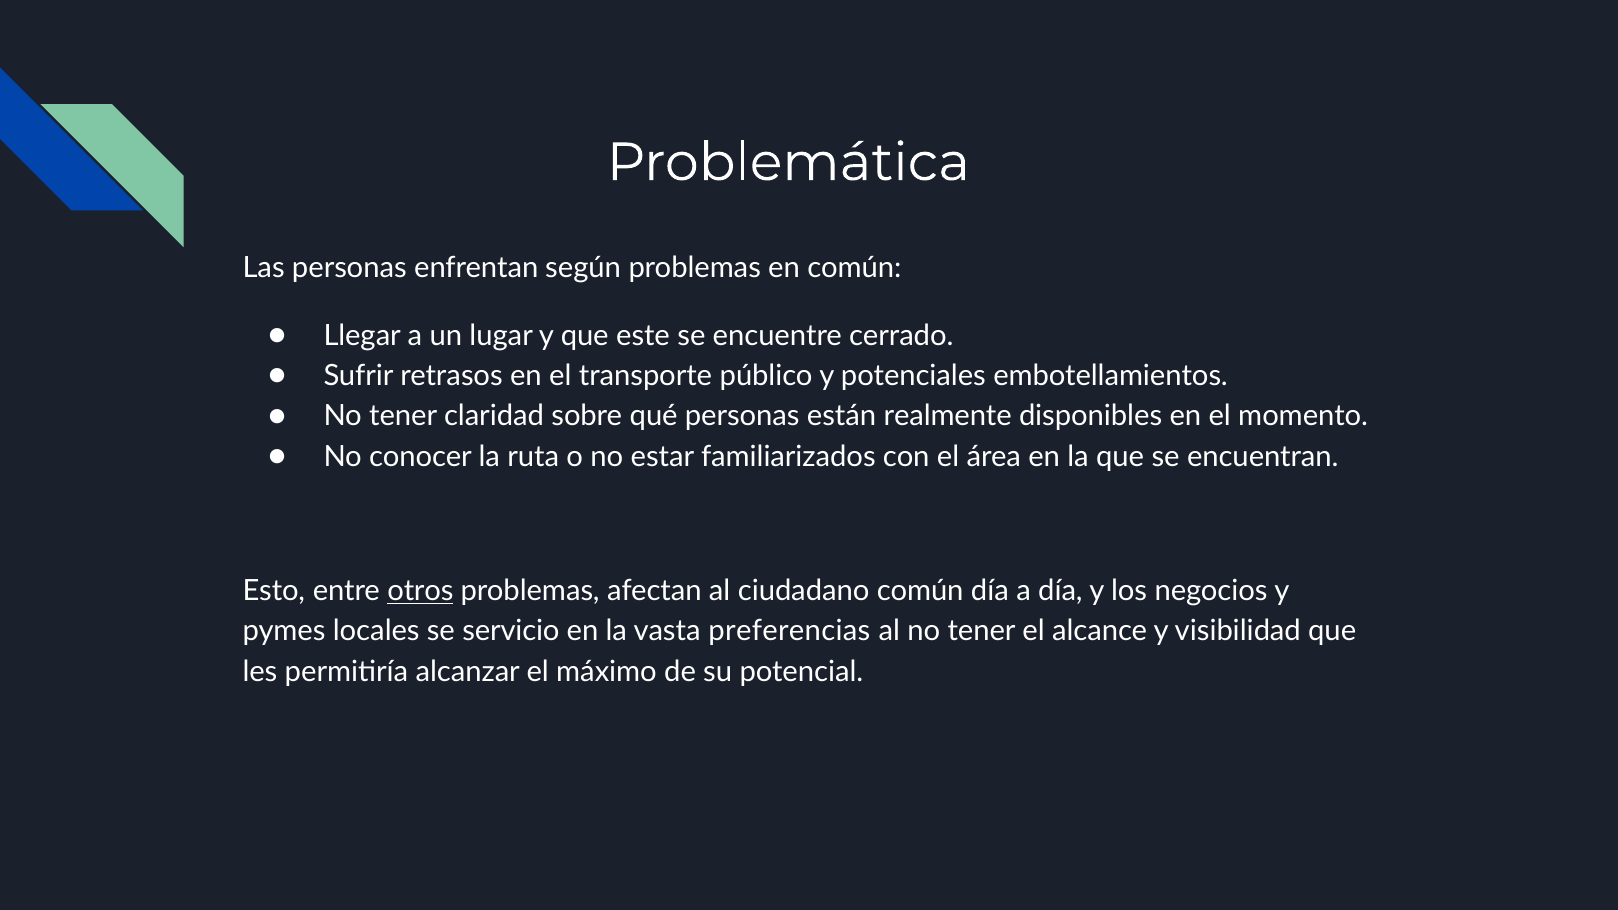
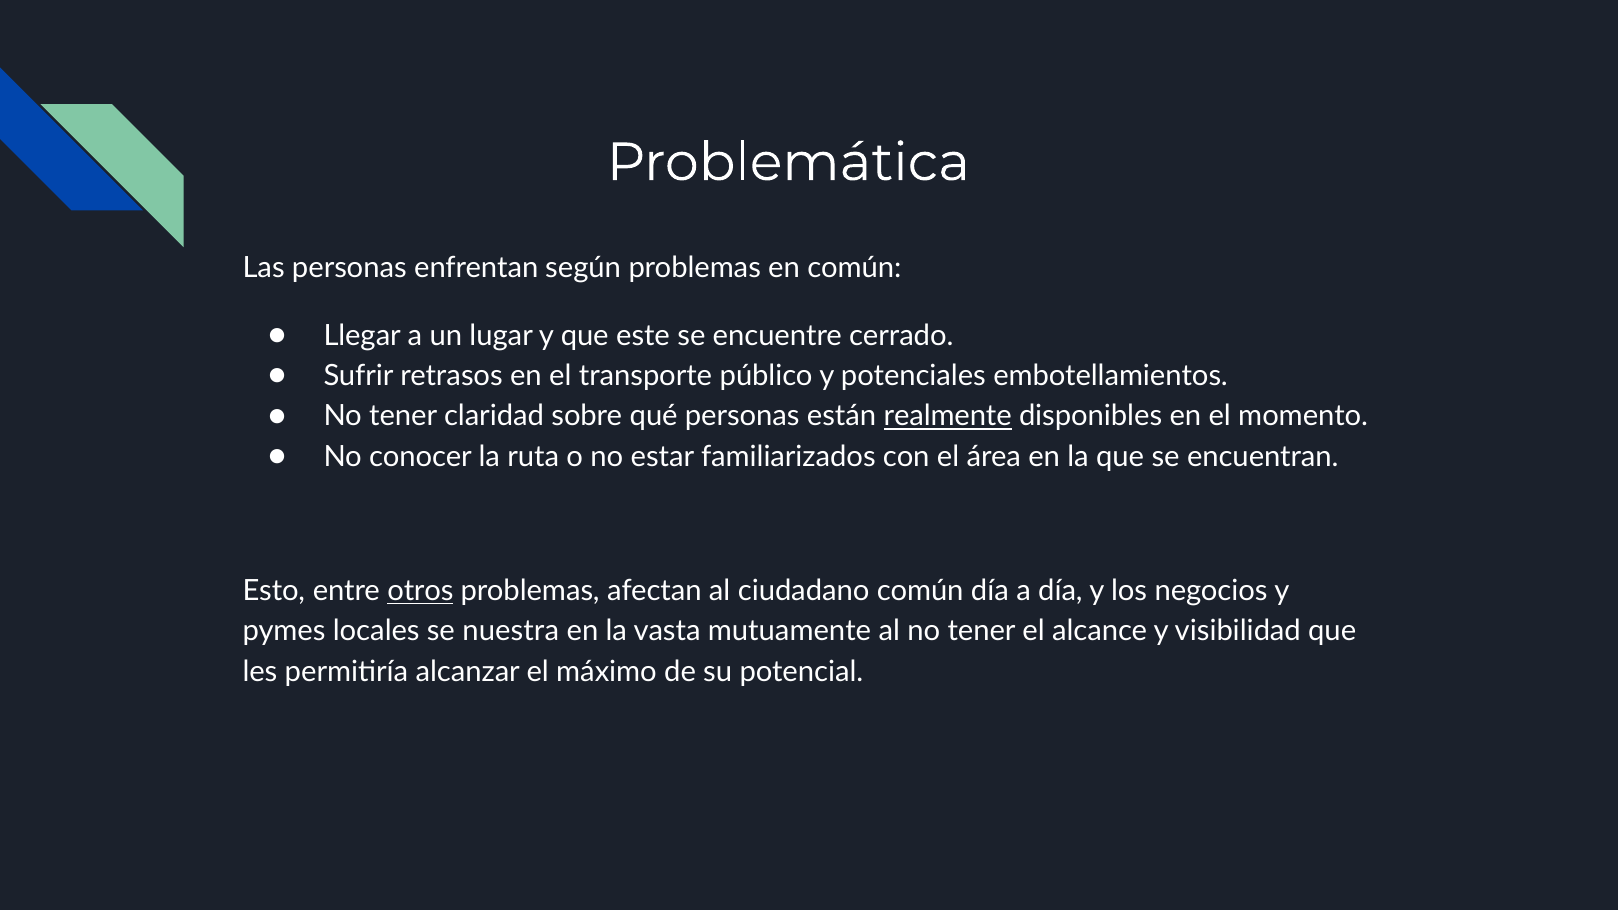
realmente underline: none -> present
servicio: servicio -> nuestra
preferencias: preferencias -> mutuamente
